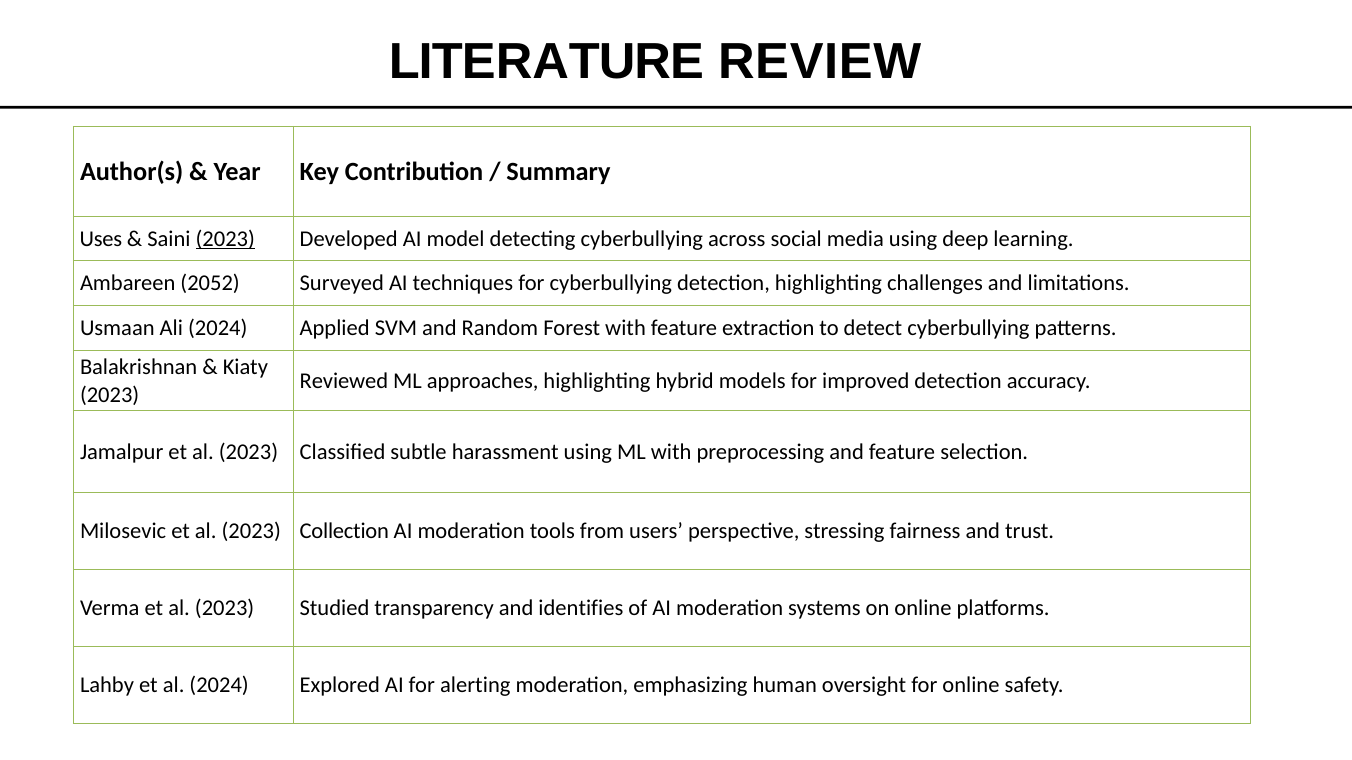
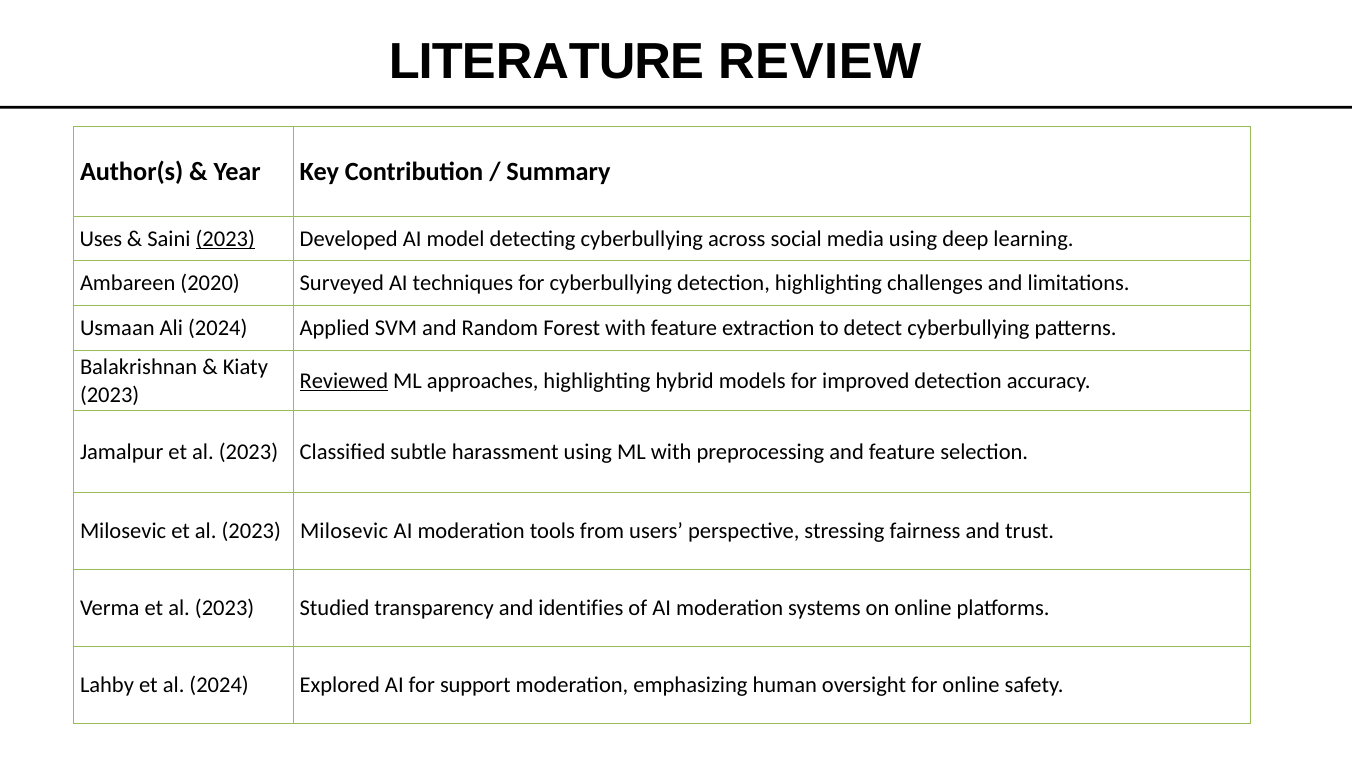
2052: 2052 -> 2020
Reviewed underline: none -> present
2023 Collection: Collection -> Milosevic
alerting: alerting -> support
